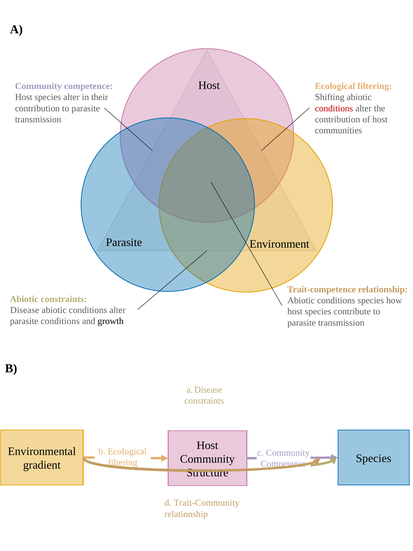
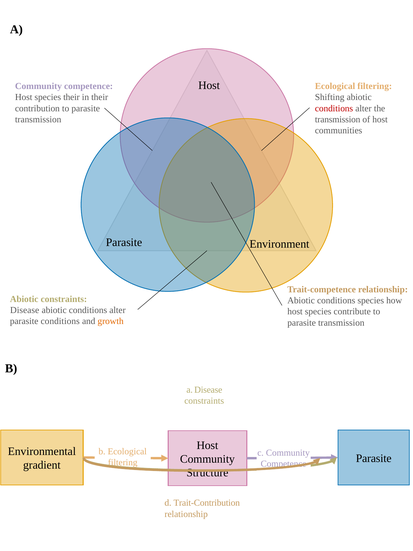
species alter: alter -> their
contribution at (338, 119): contribution -> transmission
growth colour: black -> orange
Species at (374, 458): Species -> Parasite
Trait-Community: Trait-Community -> Trait-Contribution
